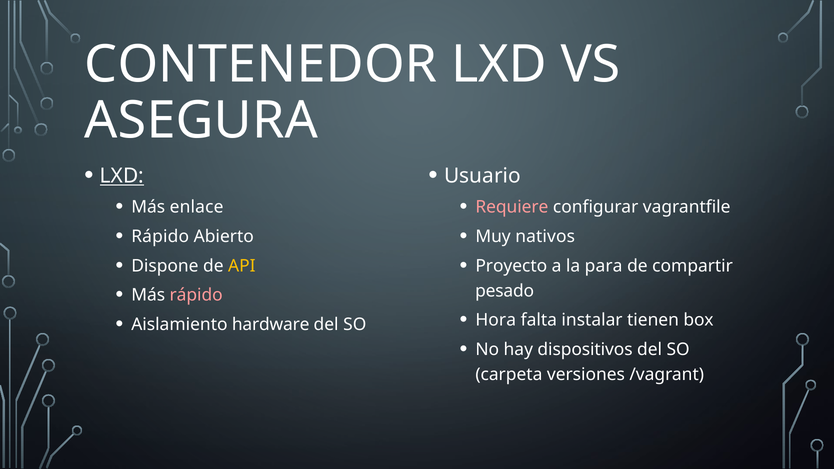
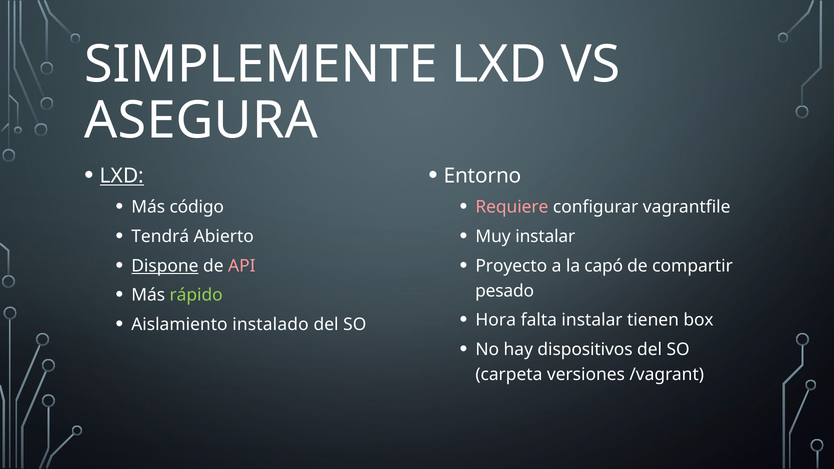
CONTENEDOR: CONTENEDOR -> SIMPLEMENTE
Usuario: Usuario -> Entorno
enlace: enlace -> código
Rápido at (160, 237): Rápido -> Tendrá
Muy nativos: nativos -> instalar
Dispone underline: none -> present
API colour: yellow -> pink
para: para -> capó
rápido at (196, 295) colour: pink -> light green
hardware: hardware -> instalado
